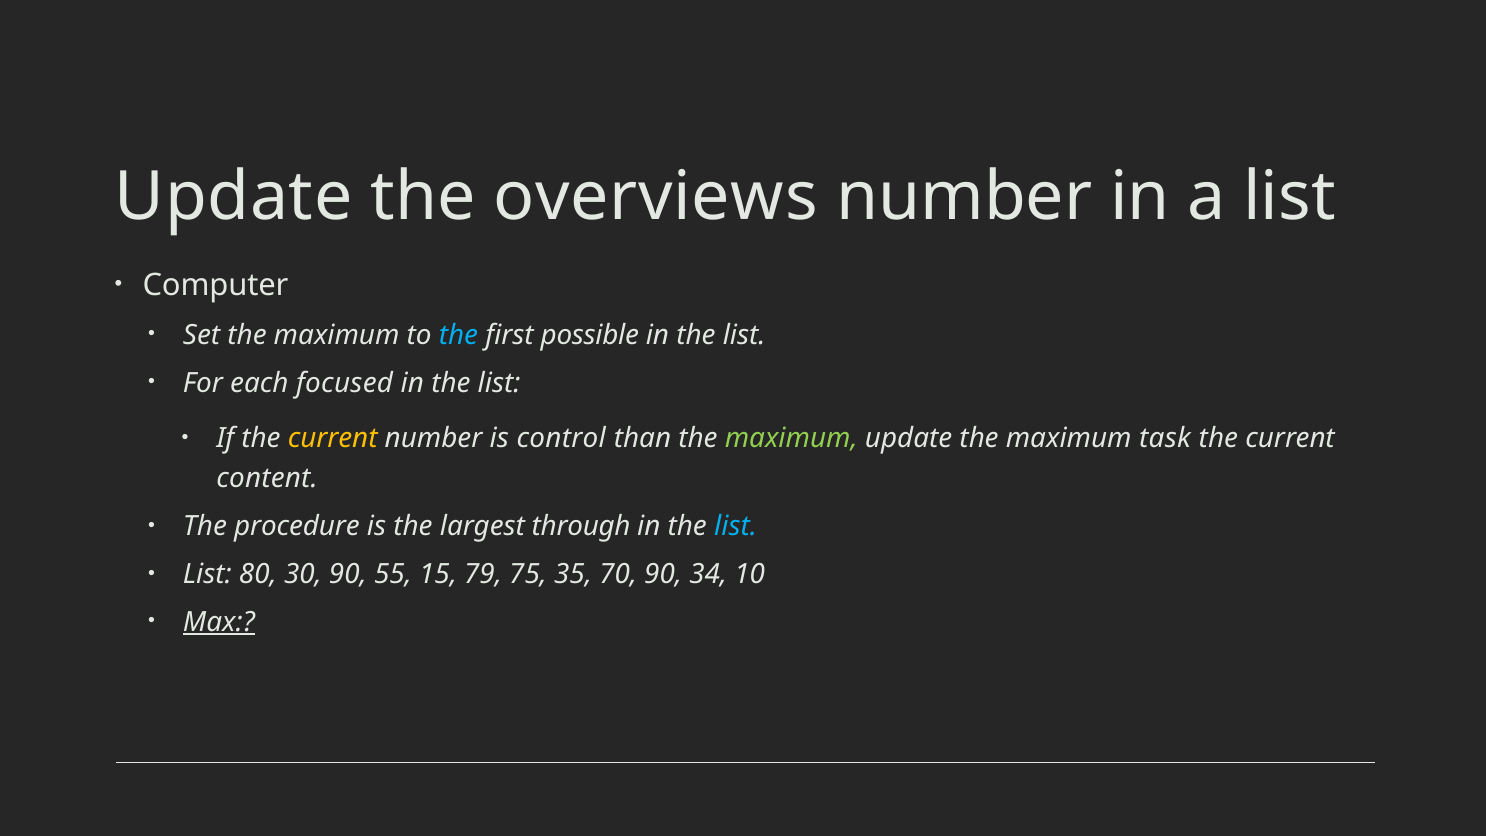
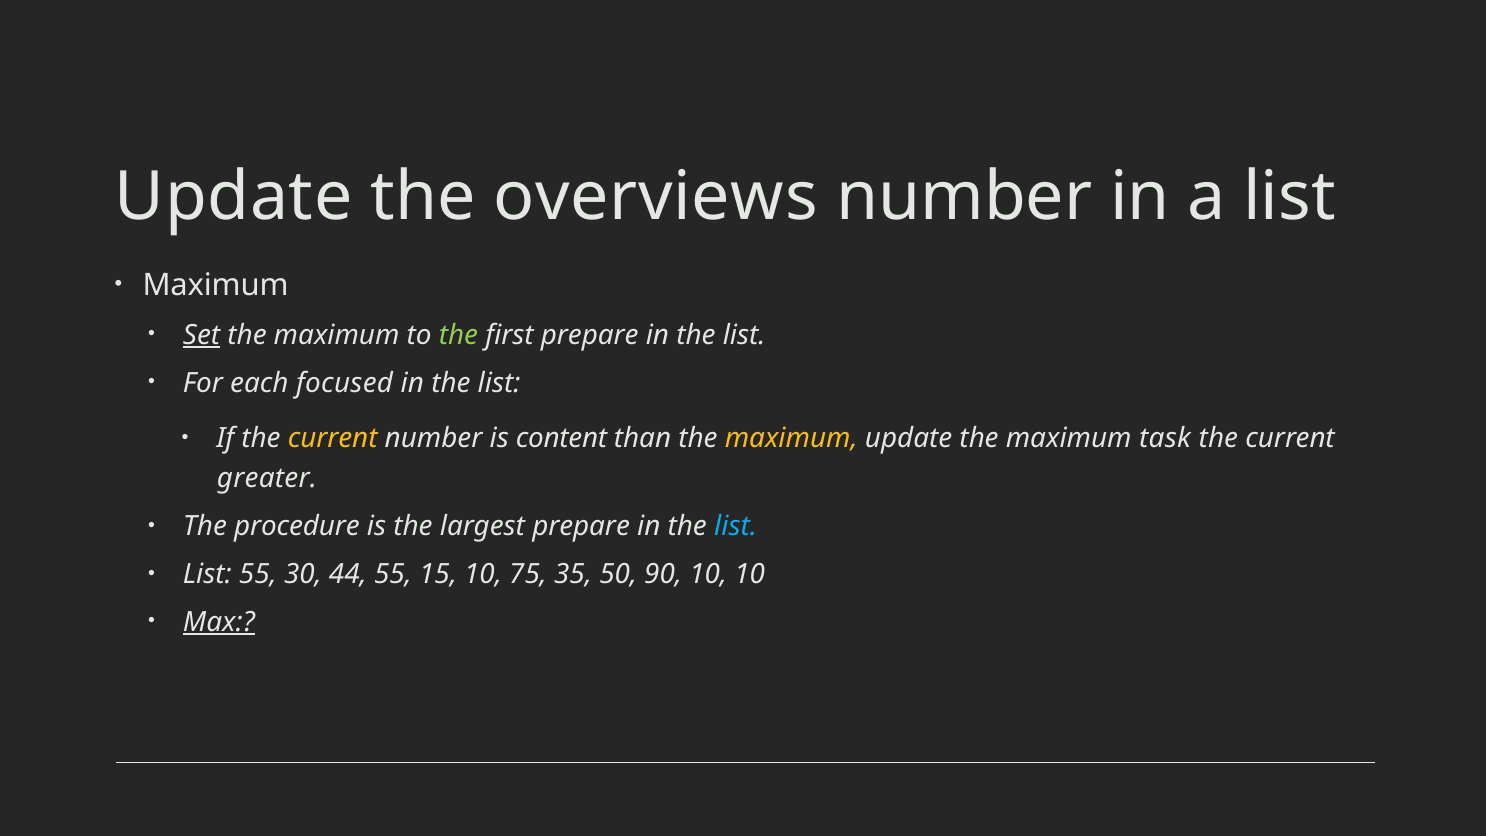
Computer at (216, 286): Computer -> Maximum
Set underline: none -> present
the at (459, 335) colour: light blue -> light green
first possible: possible -> prepare
control: control -> content
maximum at (791, 438) colour: light green -> yellow
content: content -> greater
largest through: through -> prepare
List 80: 80 -> 55
30 90: 90 -> 44
15 79: 79 -> 10
70: 70 -> 50
90 34: 34 -> 10
